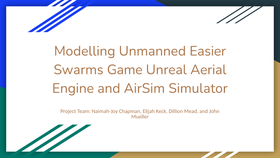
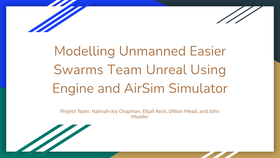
Swarms Game: Game -> Team
Aerial: Aerial -> Using
